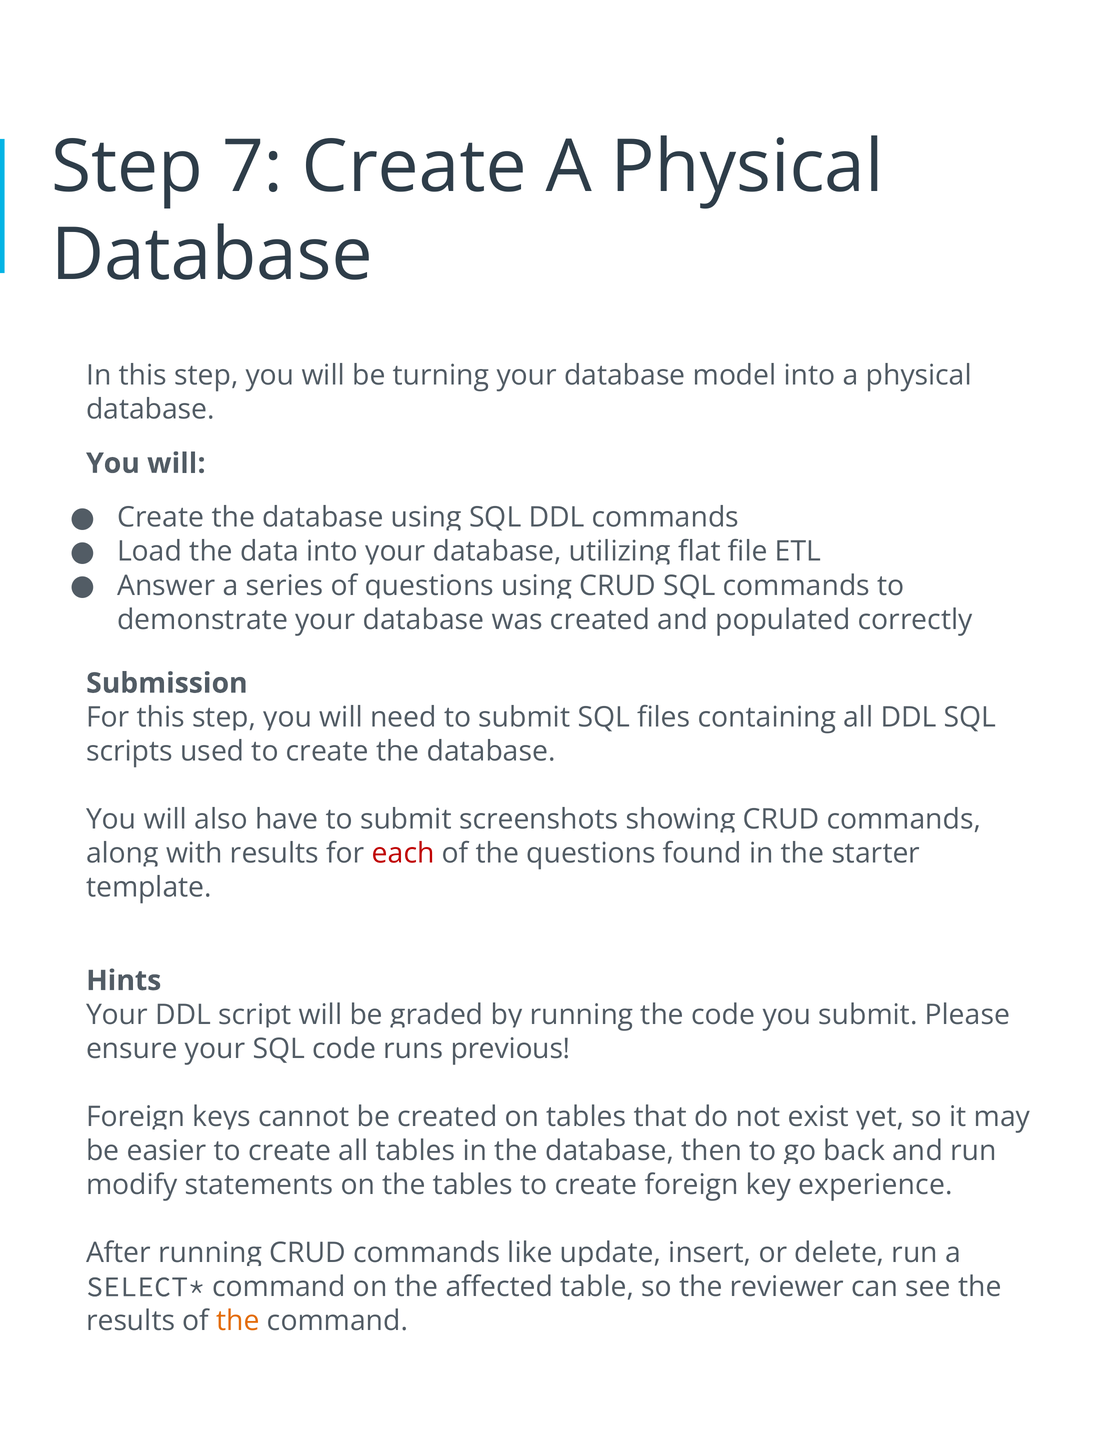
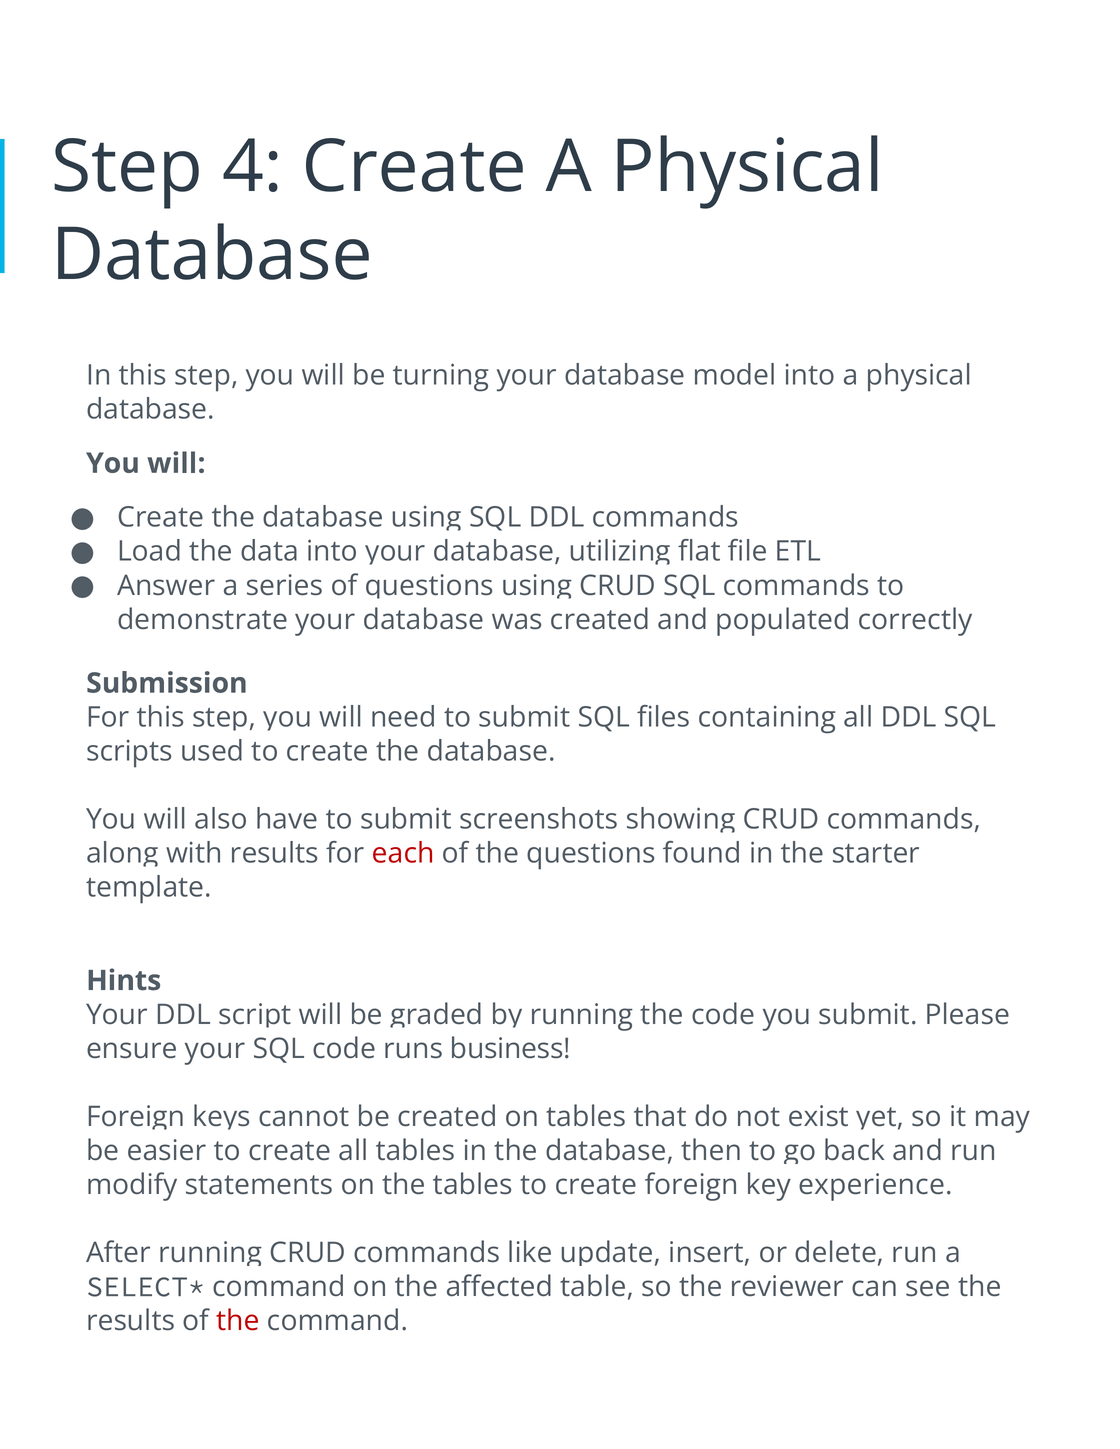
7: 7 -> 4
previous: previous -> business
the at (238, 1321) colour: orange -> red
